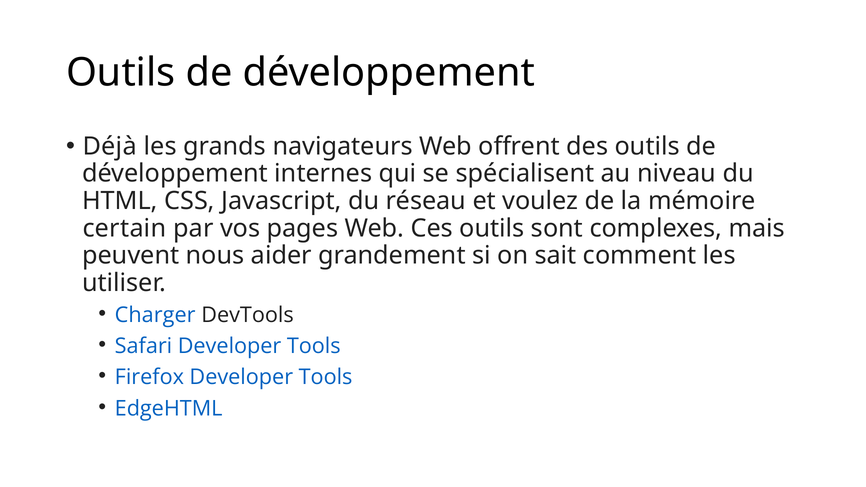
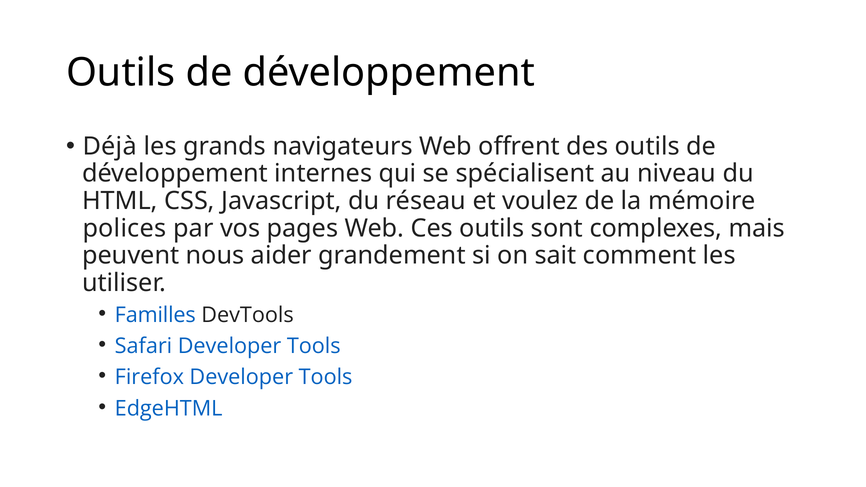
certain: certain -> polices
Charger: Charger -> Familles
